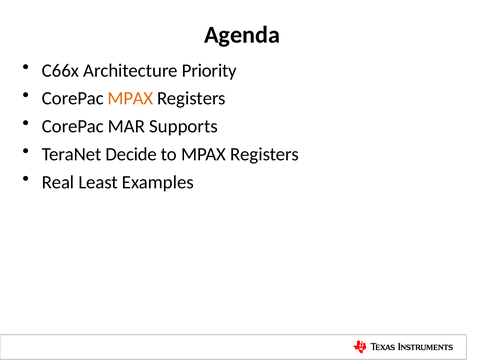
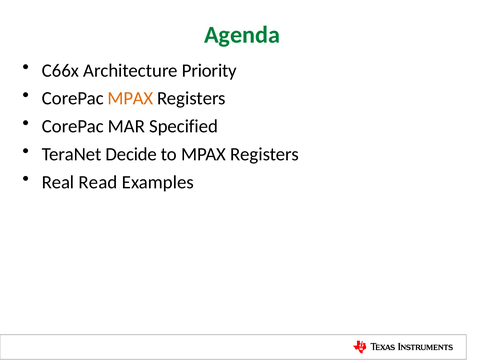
Agenda colour: black -> green
Supports: Supports -> Specified
Least: Least -> Read
